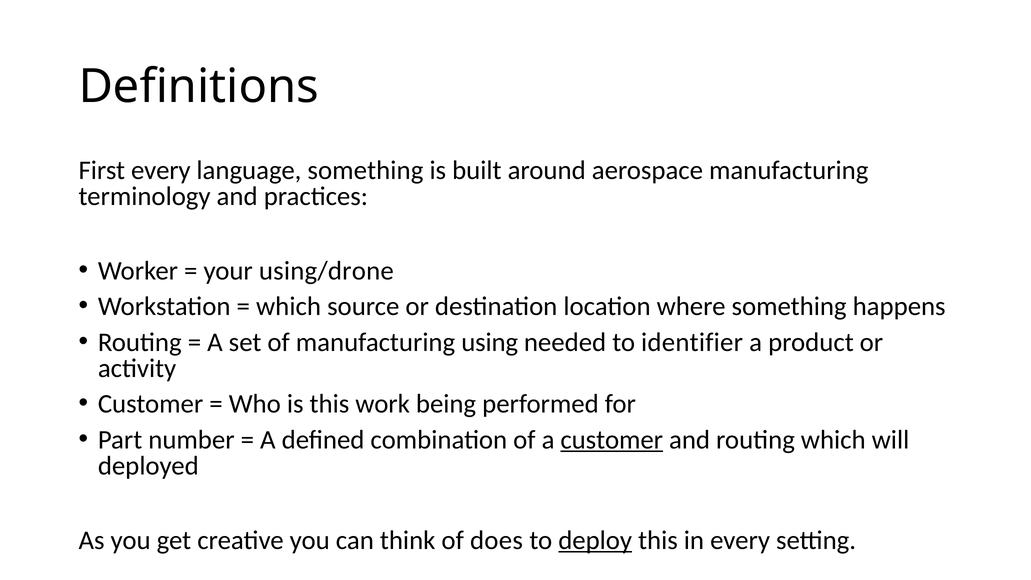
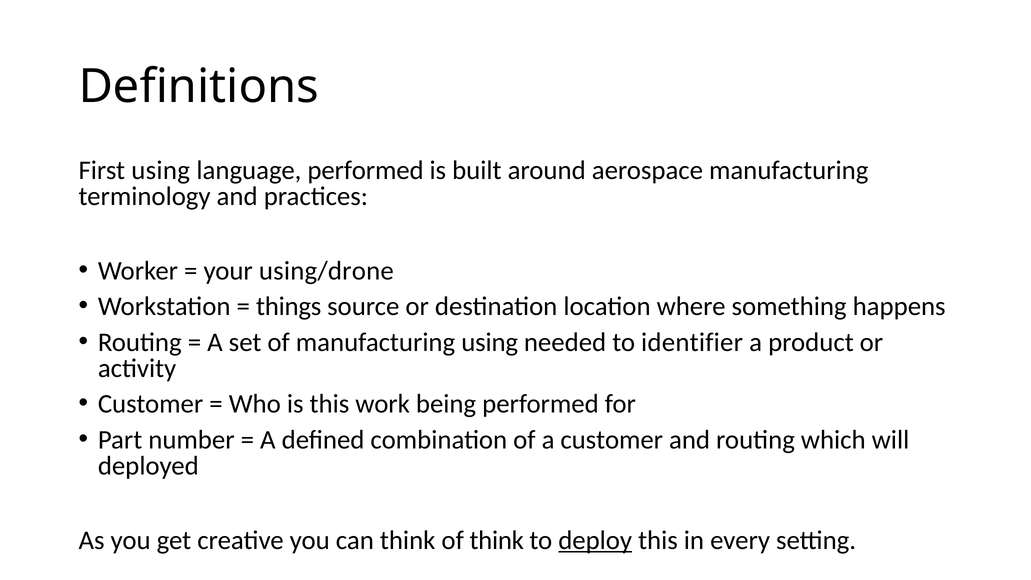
First every: every -> using
language something: something -> performed
which at (289, 306): which -> things
customer at (612, 440) underline: present -> none
of does: does -> think
